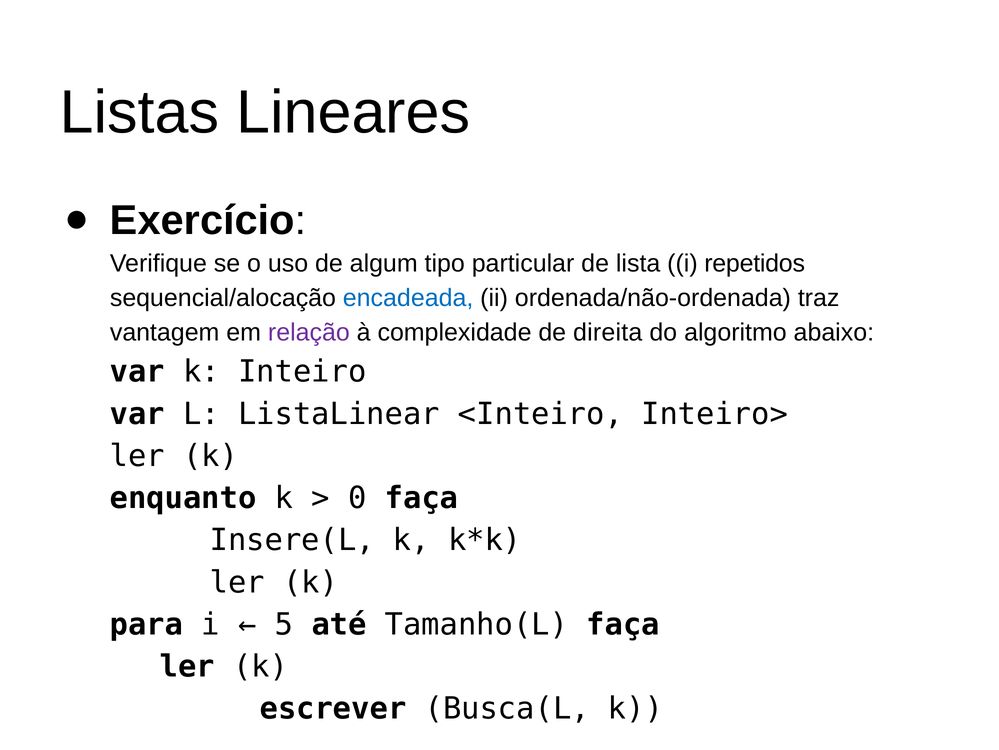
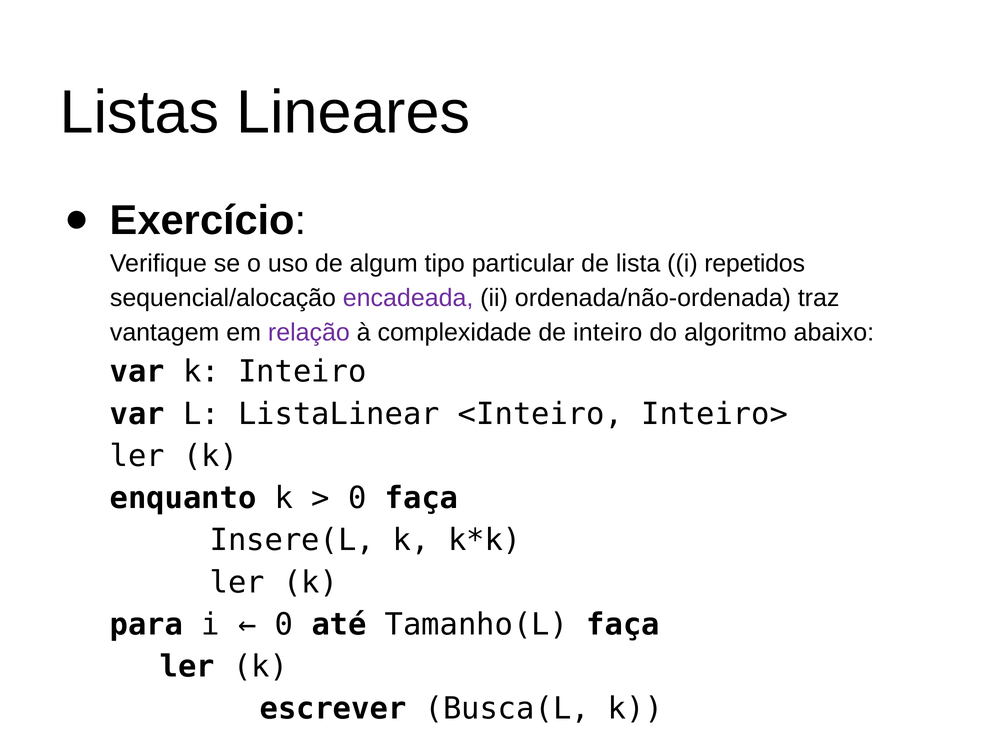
encadeada colour: blue -> purple
de direita: direita -> inteiro
5 at (284, 624): 5 -> 0
